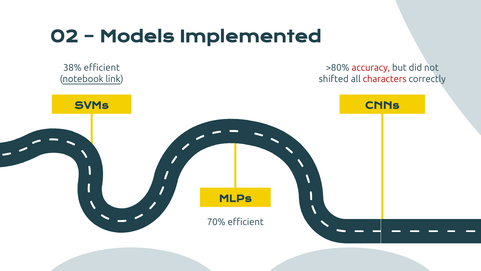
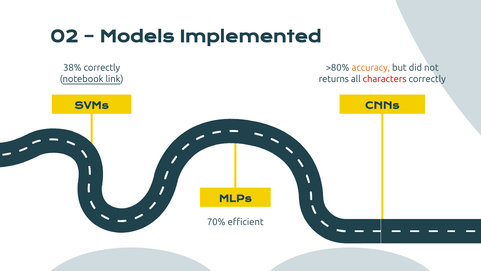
38% efficient: efficient -> correctly
accuracy colour: red -> orange
shifted: shifted -> returns
